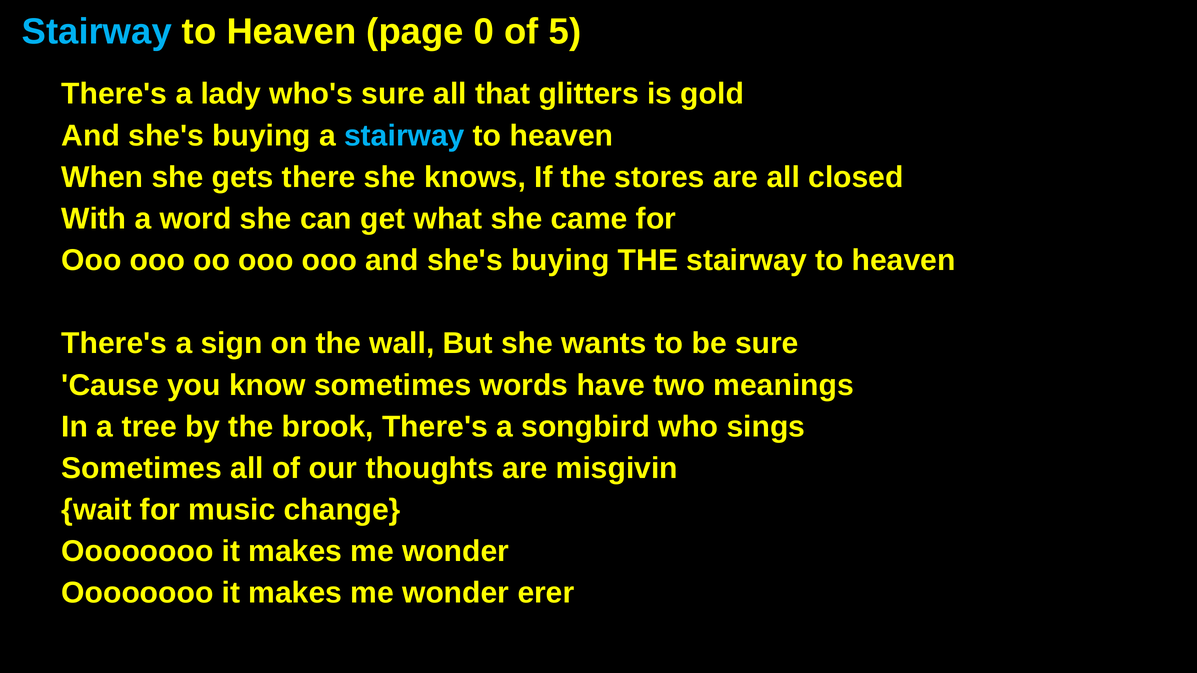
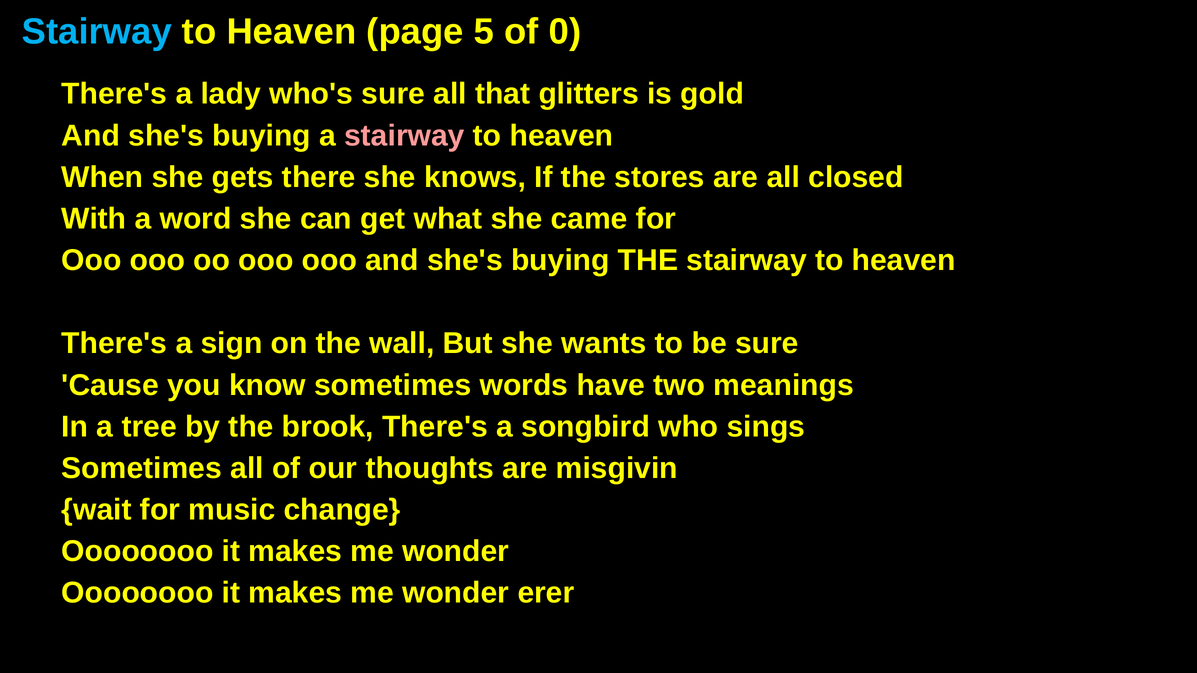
0: 0 -> 5
5: 5 -> 0
stairway at (404, 136) colour: light blue -> pink
